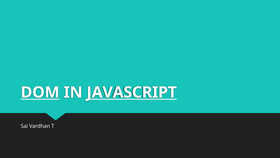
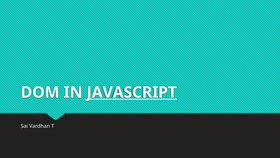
DOM underline: present -> none
